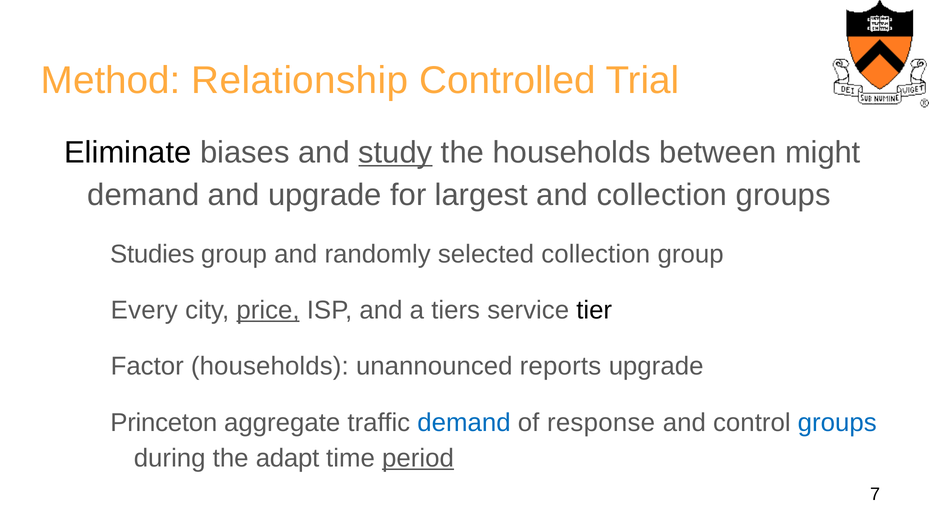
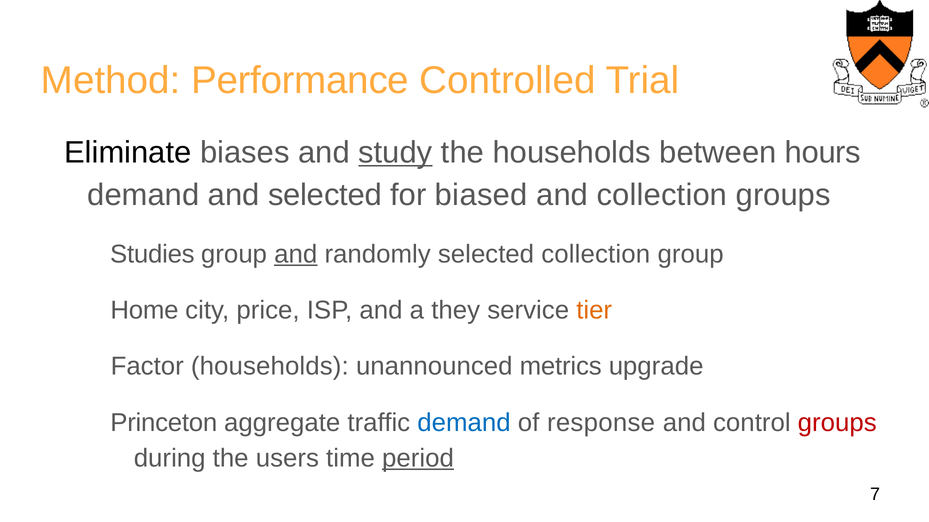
Relationship: Relationship -> Performance
might: might -> hours
and upgrade: upgrade -> selected
largest: largest -> biased
and at (296, 254) underline: none -> present
Every: Every -> Home
price underline: present -> none
tiers: tiers -> they
tier colour: black -> orange
reports: reports -> metrics
groups at (837, 423) colour: blue -> red
adapt: adapt -> users
